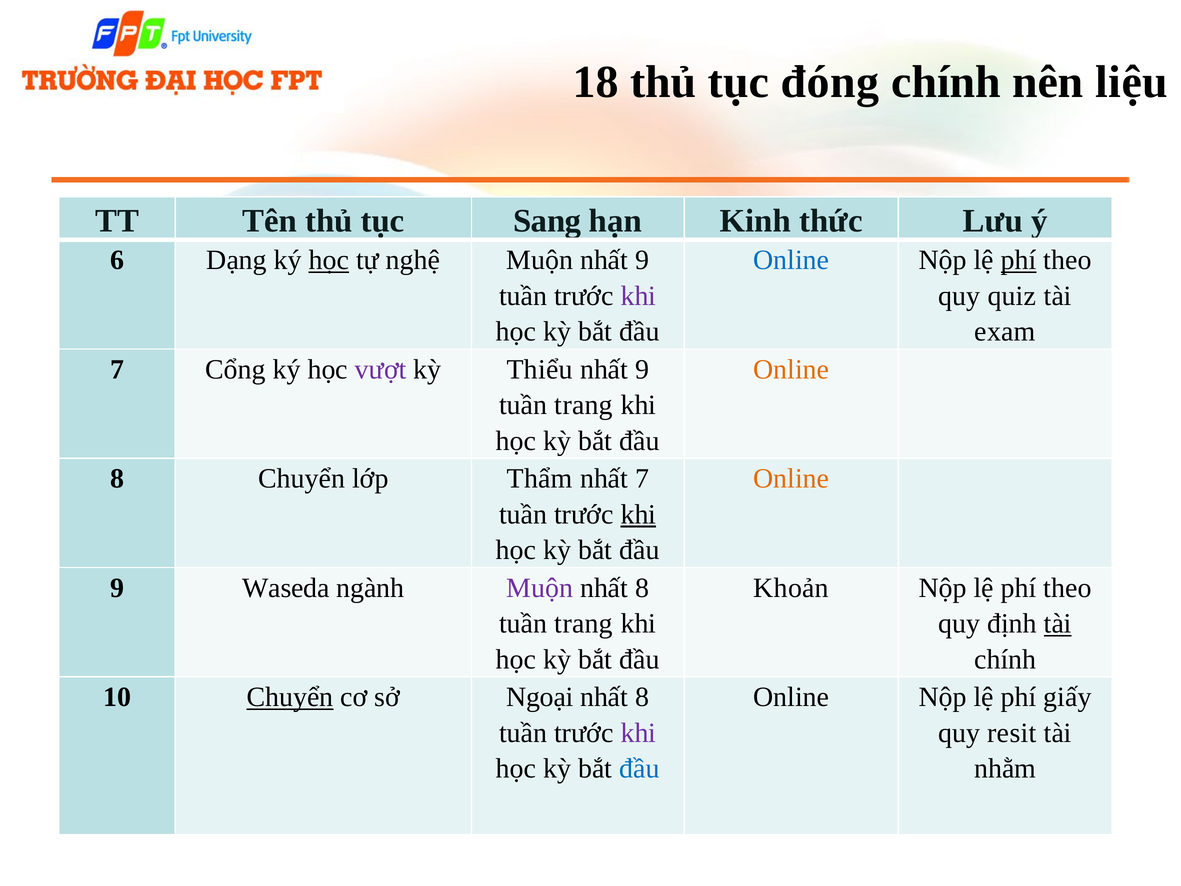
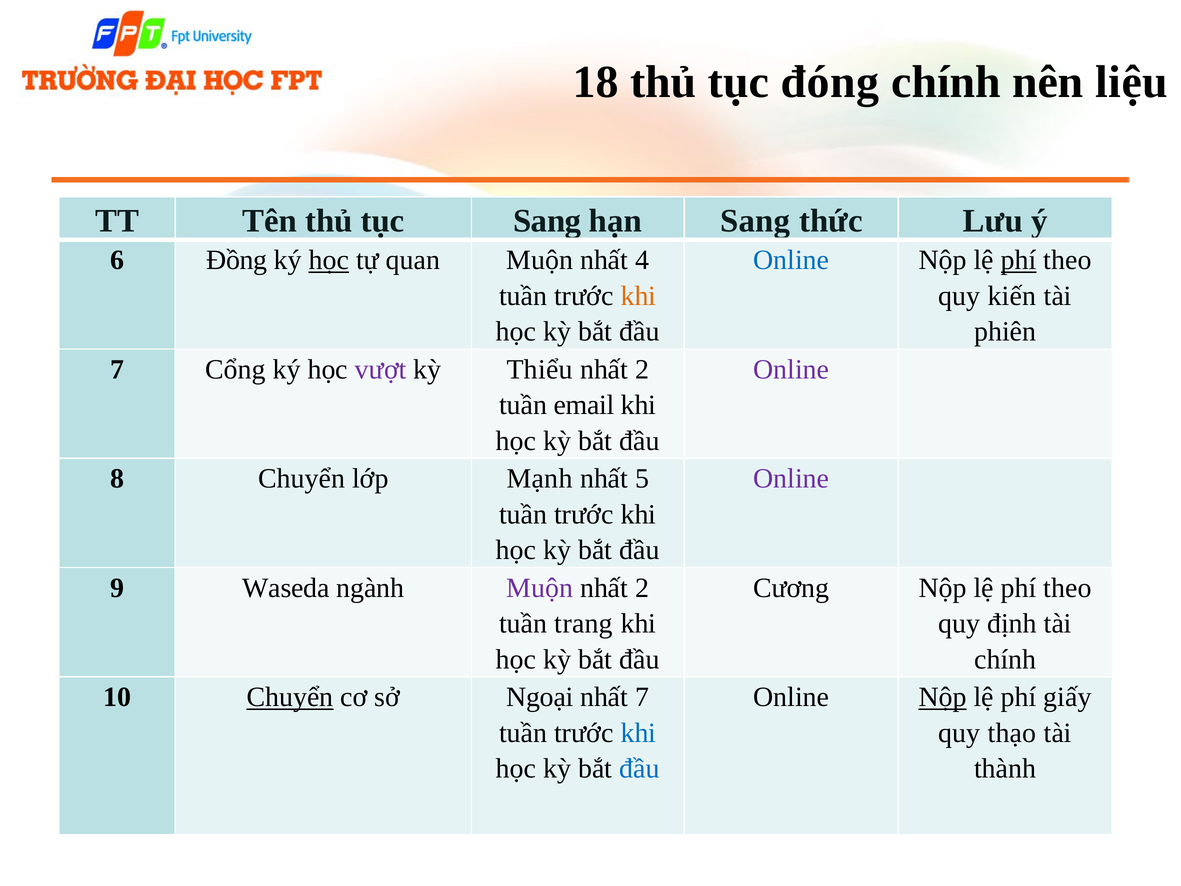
hạn Kinh: Kinh -> Sang
Dạng: Dạng -> Đồng
nghệ: nghệ -> quan
Muộn nhất 9: 9 -> 4
khi at (638, 296) colour: purple -> orange
quiz: quiz -> kiến
exam: exam -> phiên
9 at (642, 369): 9 -> 2
Online at (791, 369) colour: orange -> purple
trang at (584, 405): trang -> email
Thẩm: Thẩm -> Mạnh
nhất 7: 7 -> 5
Online at (791, 479) colour: orange -> purple
khi at (638, 514) underline: present -> none
8 at (642, 588): 8 -> 2
Khoản: Khoản -> Cương
tài at (1058, 624) underline: present -> none
8 at (642, 697): 8 -> 7
Nộp at (943, 697) underline: none -> present
khi at (638, 733) colour: purple -> blue
resit: resit -> thạo
nhằm: nhằm -> thành
